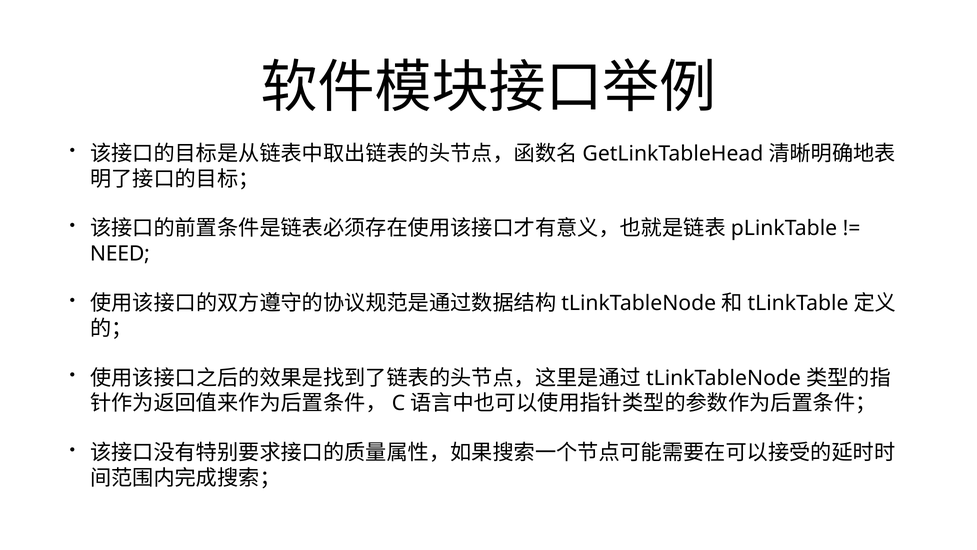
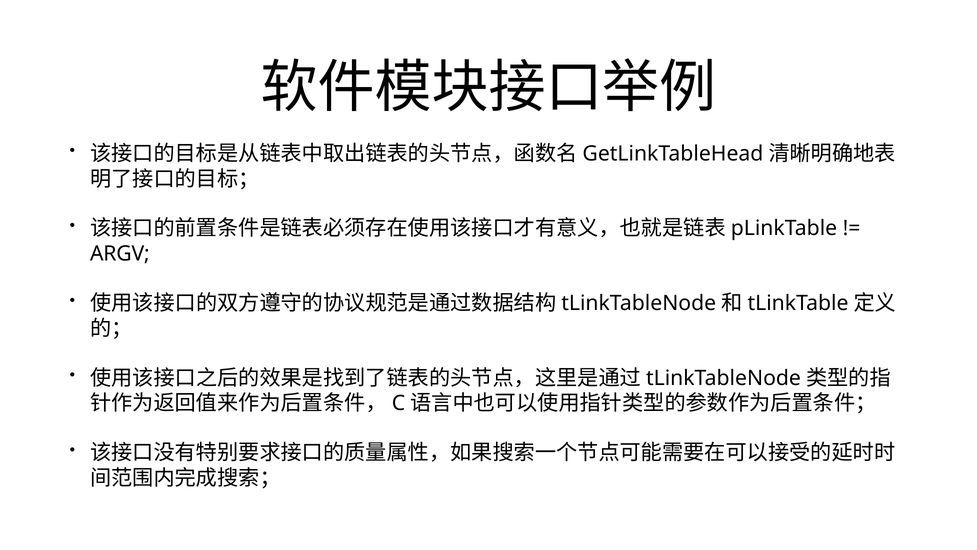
NEED: NEED -> ARGV
